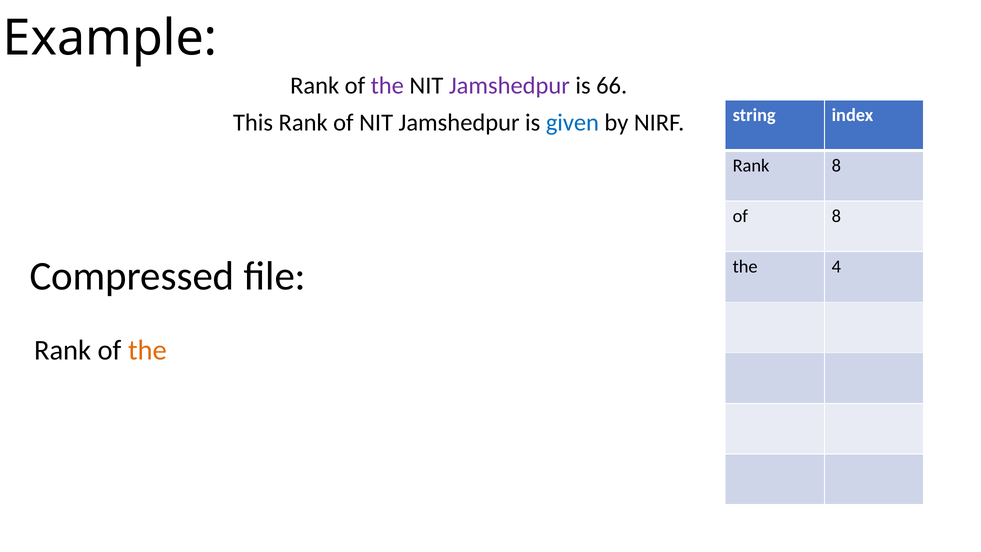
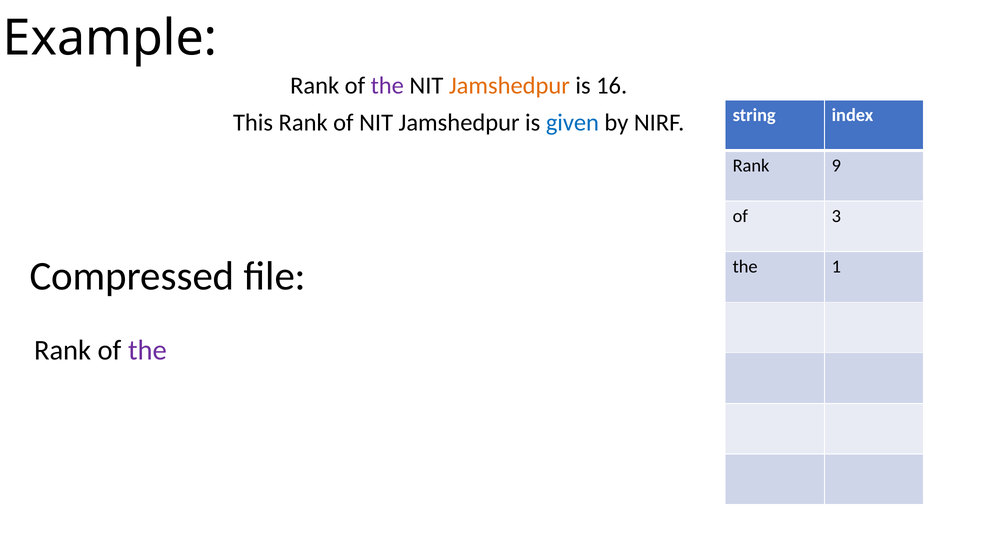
Jamshedpur at (509, 86) colour: purple -> orange
66: 66 -> 16
Rank 8: 8 -> 9
of 8: 8 -> 3
4: 4 -> 1
the at (147, 350) colour: orange -> purple
